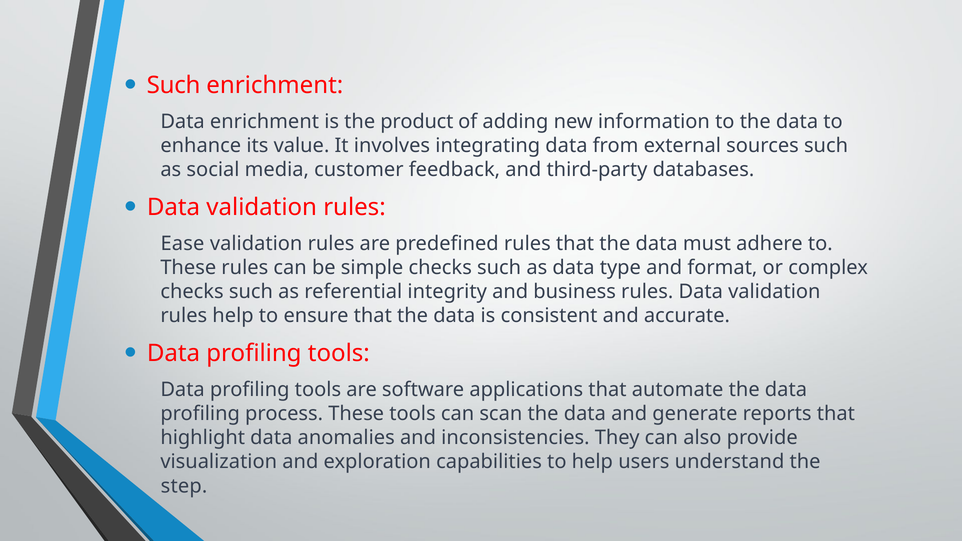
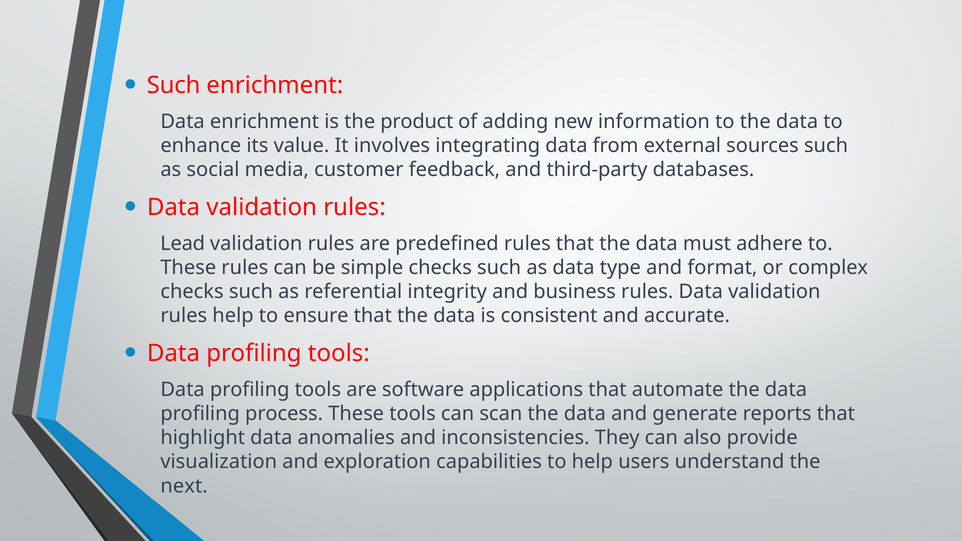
Ease: Ease -> Lead
step: step -> next
